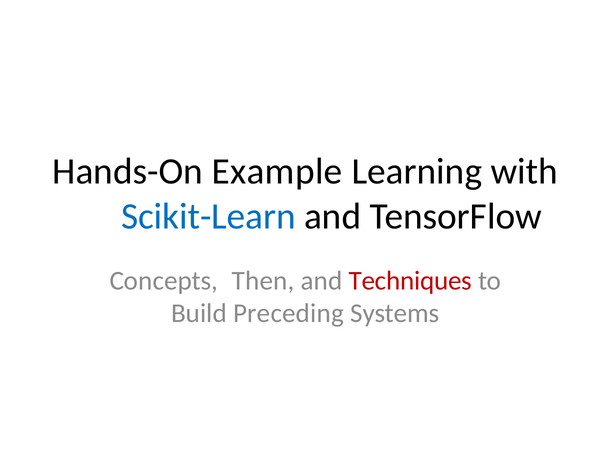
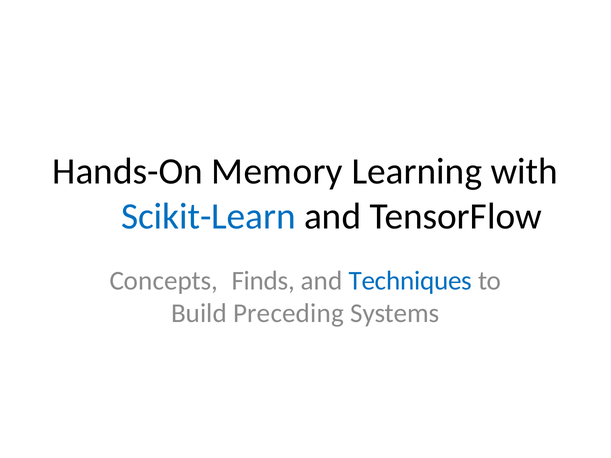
Example: Example -> Memory
Then: Then -> Finds
Techniques colour: red -> blue
